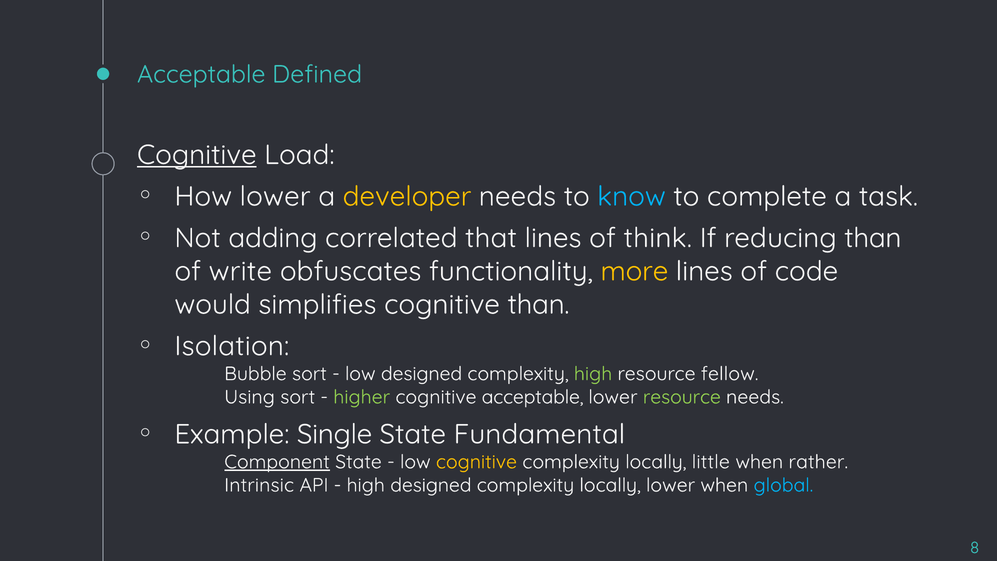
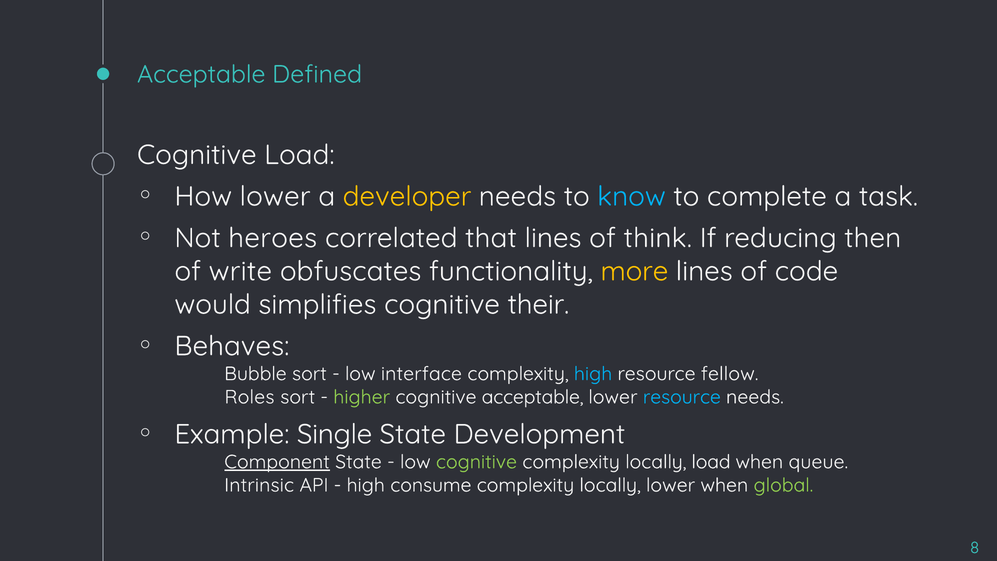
Cognitive at (197, 155) underline: present -> none
adding: adding -> heroes
reducing than: than -> then
cognitive than: than -> their
Isolation: Isolation -> Behaves
low designed: designed -> interface
high at (593, 374) colour: light green -> light blue
Using: Using -> Roles
resource at (682, 397) colour: light green -> light blue
Fundamental: Fundamental -> Development
cognitive at (476, 462) colour: yellow -> light green
locally little: little -> load
rather: rather -> queue
high designed: designed -> consume
global colour: light blue -> light green
